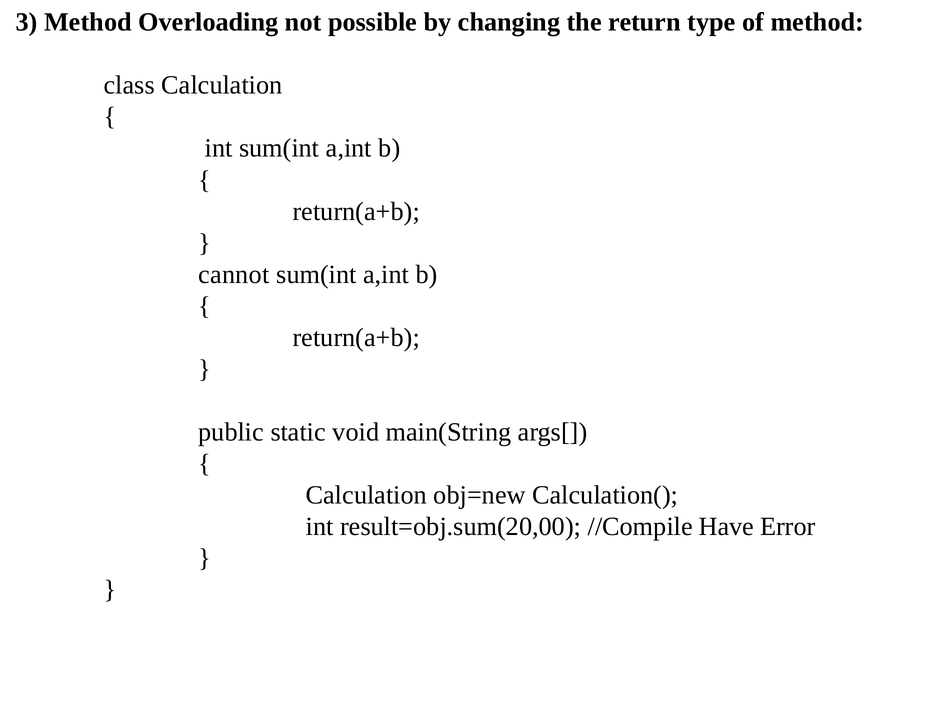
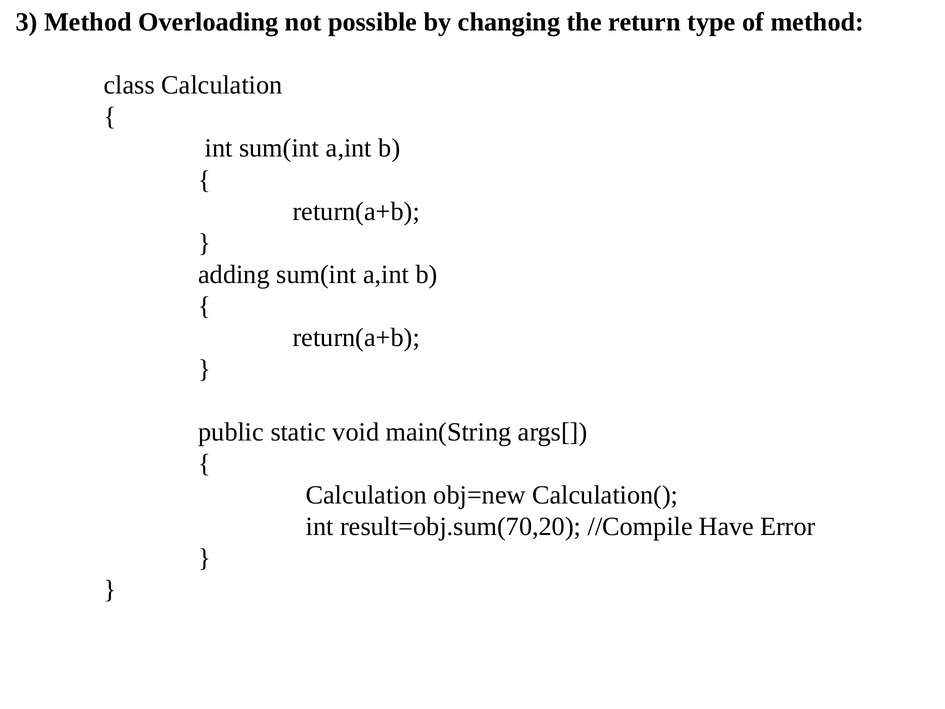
cannot: cannot -> adding
result=obj.sum(20,00: result=obj.sum(20,00 -> result=obj.sum(70,20
